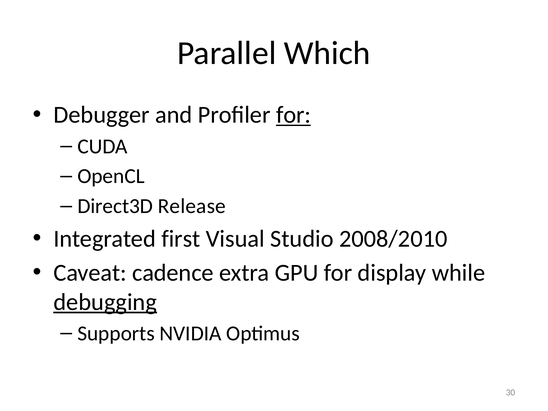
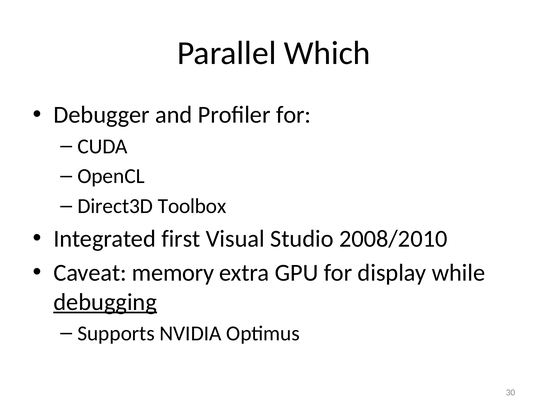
for at (293, 115) underline: present -> none
Release: Release -> Toolbox
cadence: cadence -> memory
